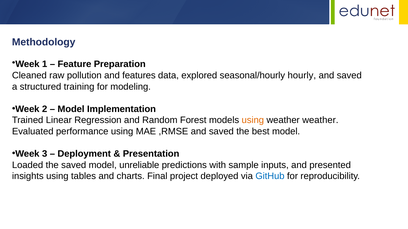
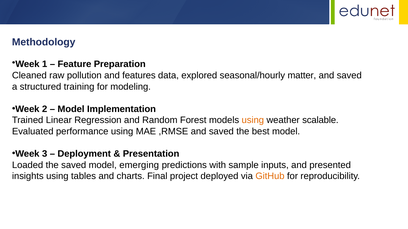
hourly: hourly -> matter
weather weather: weather -> scalable
unreliable: unreliable -> emerging
GitHub colour: blue -> orange
